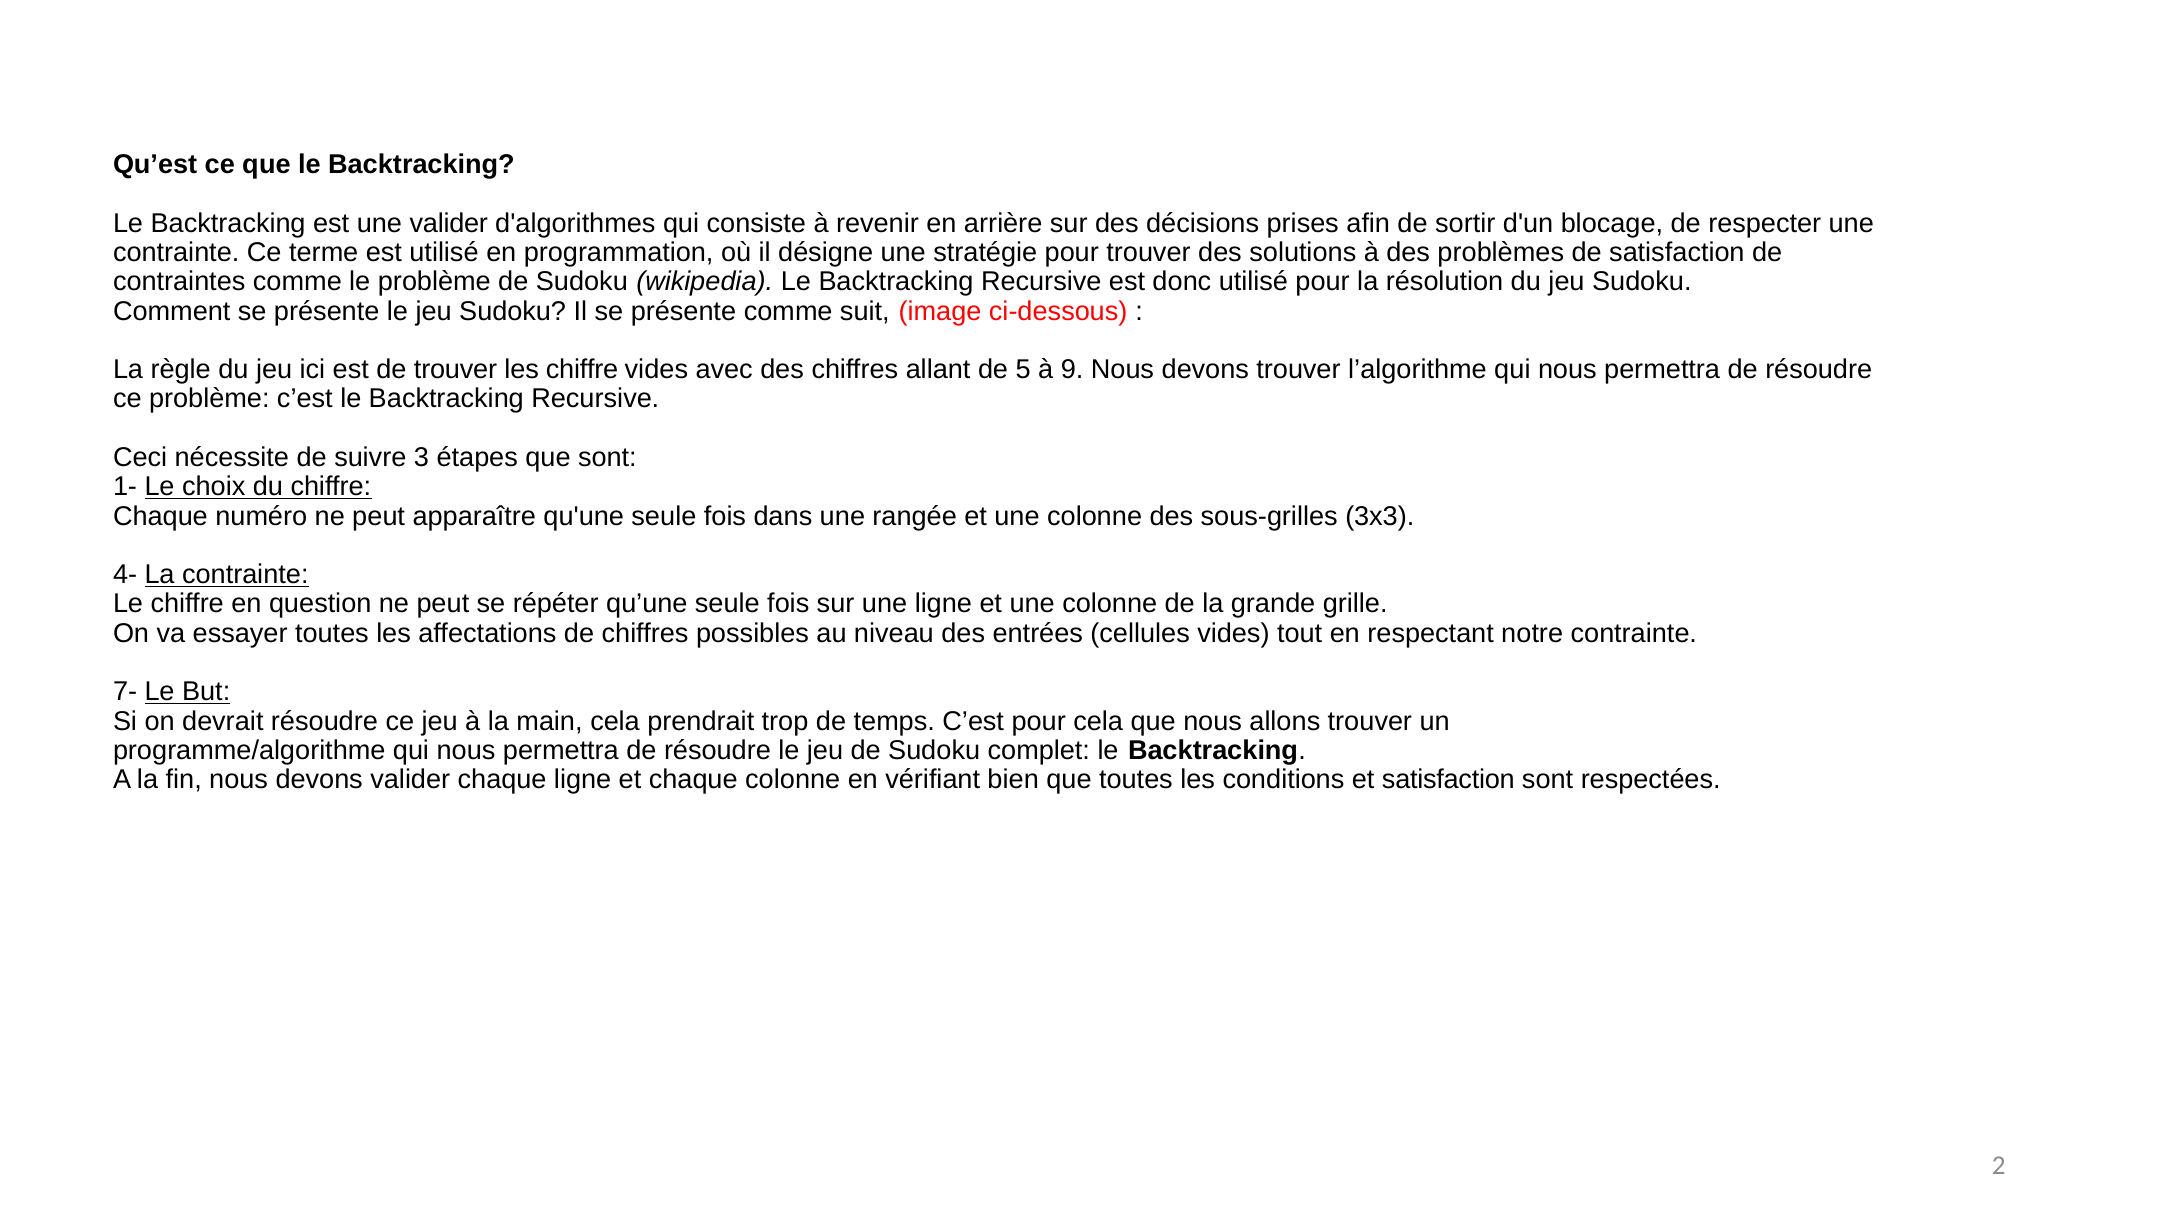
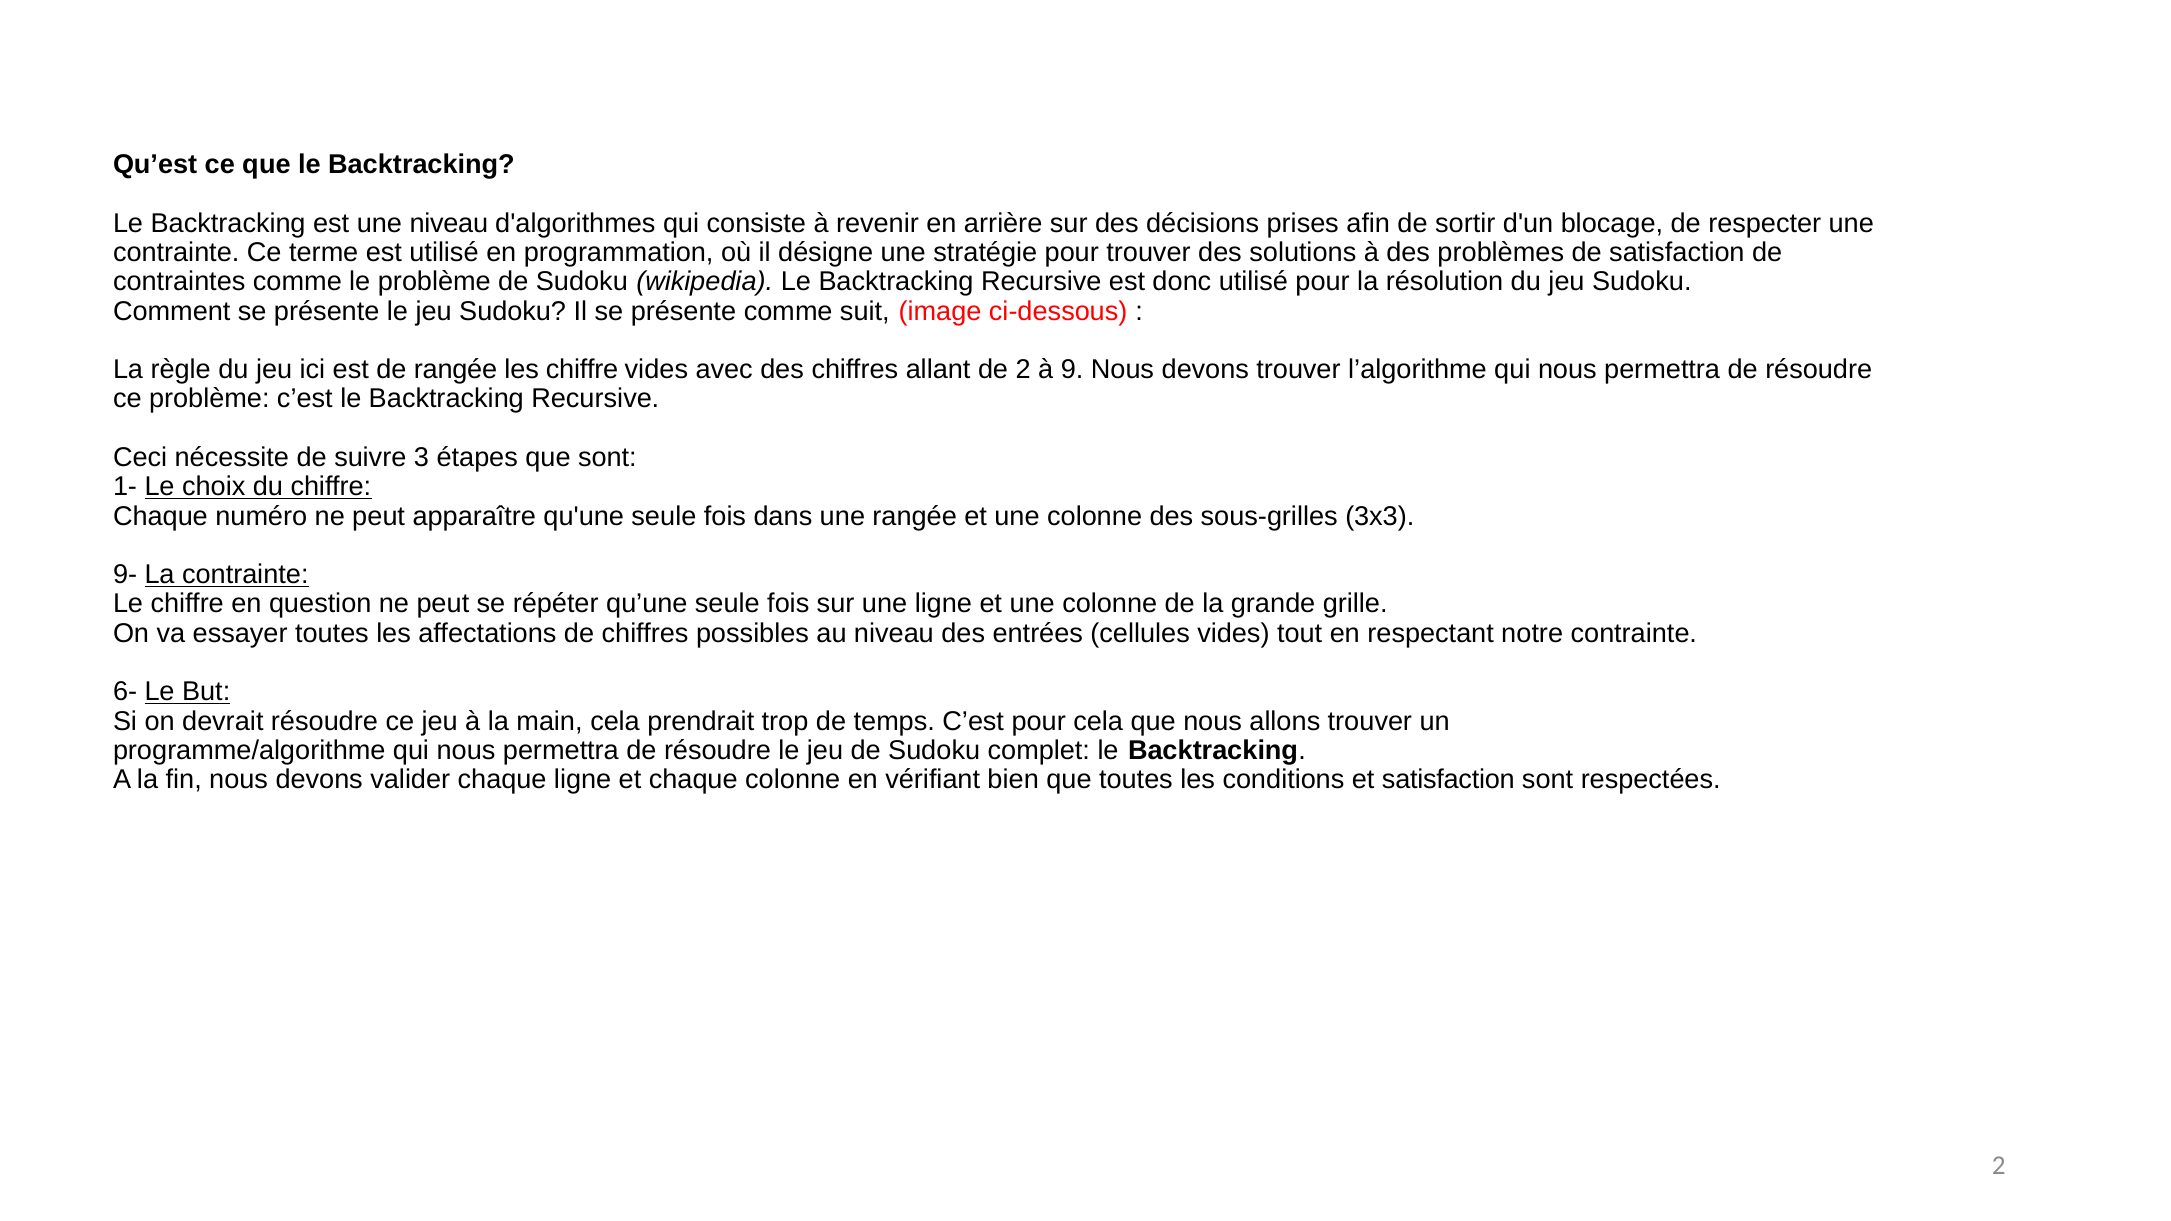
une valider: valider -> niveau
de trouver: trouver -> rangée
de 5: 5 -> 2
4-: 4- -> 9-
7-: 7- -> 6-
